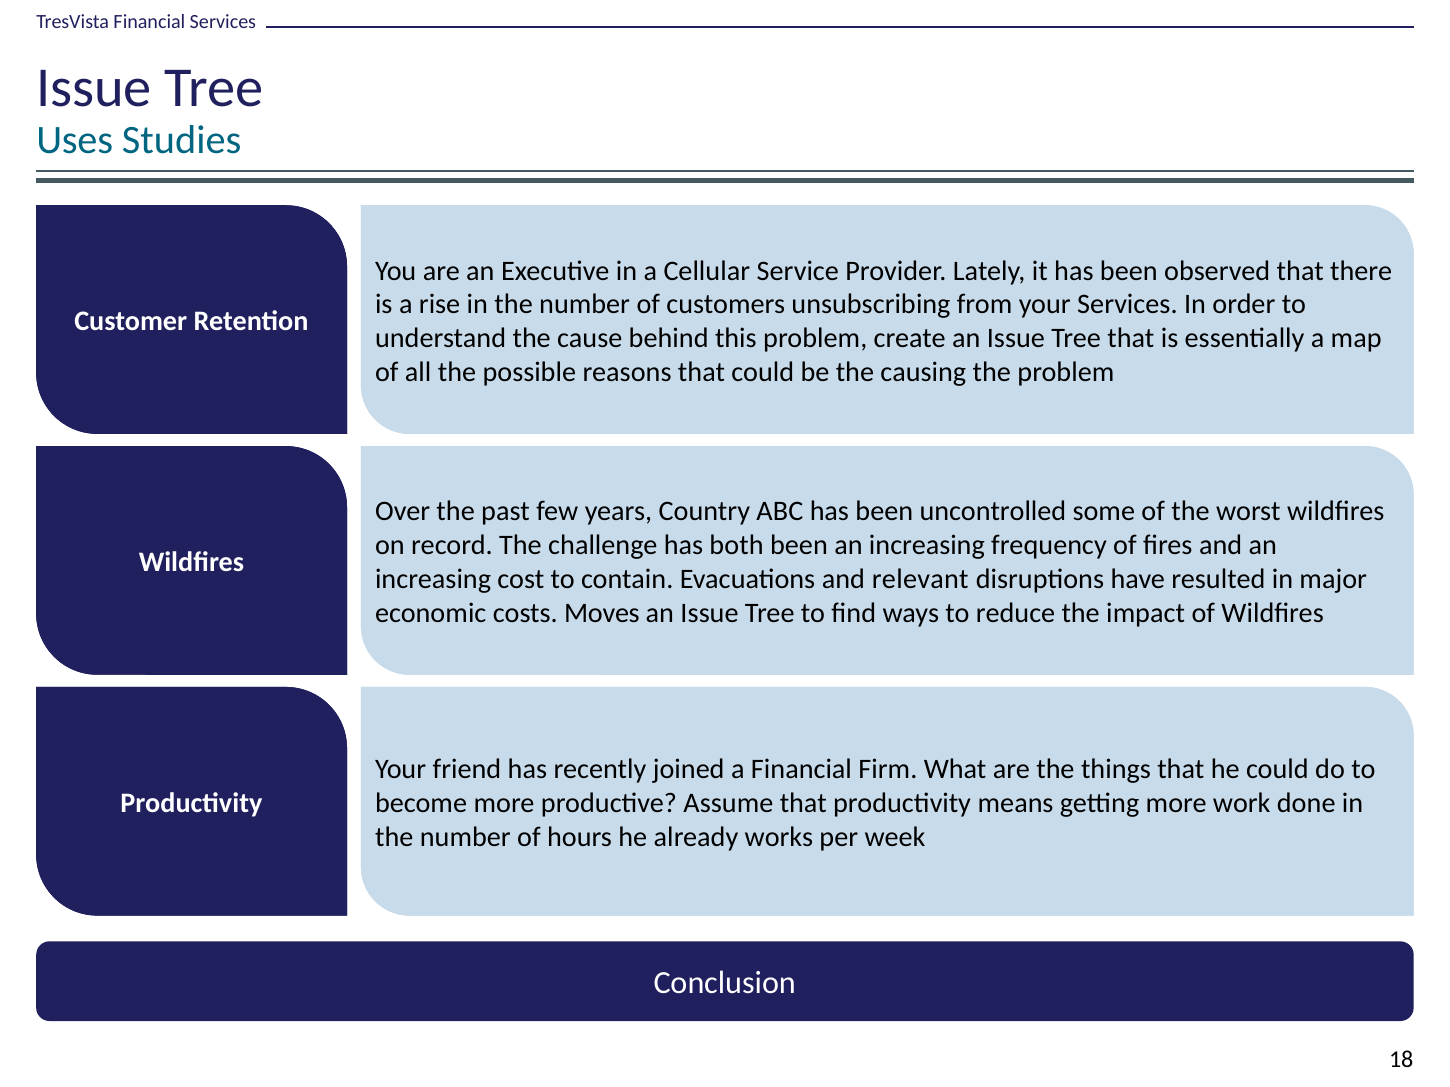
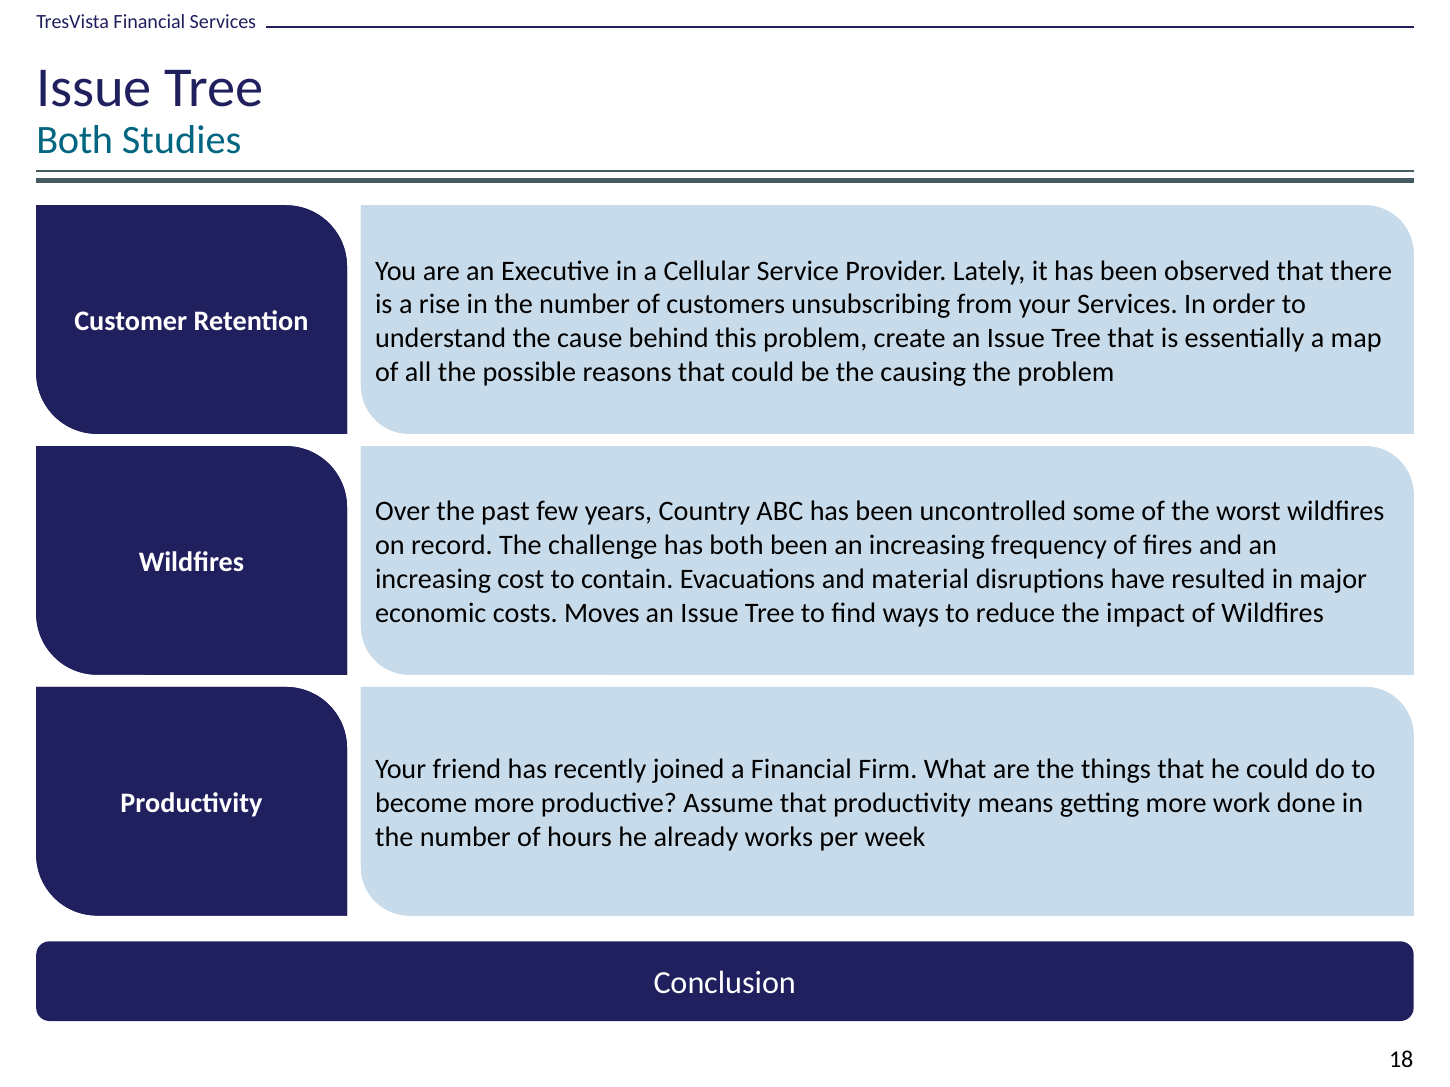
Uses at (75, 140): Uses -> Both
relevant: relevant -> material
